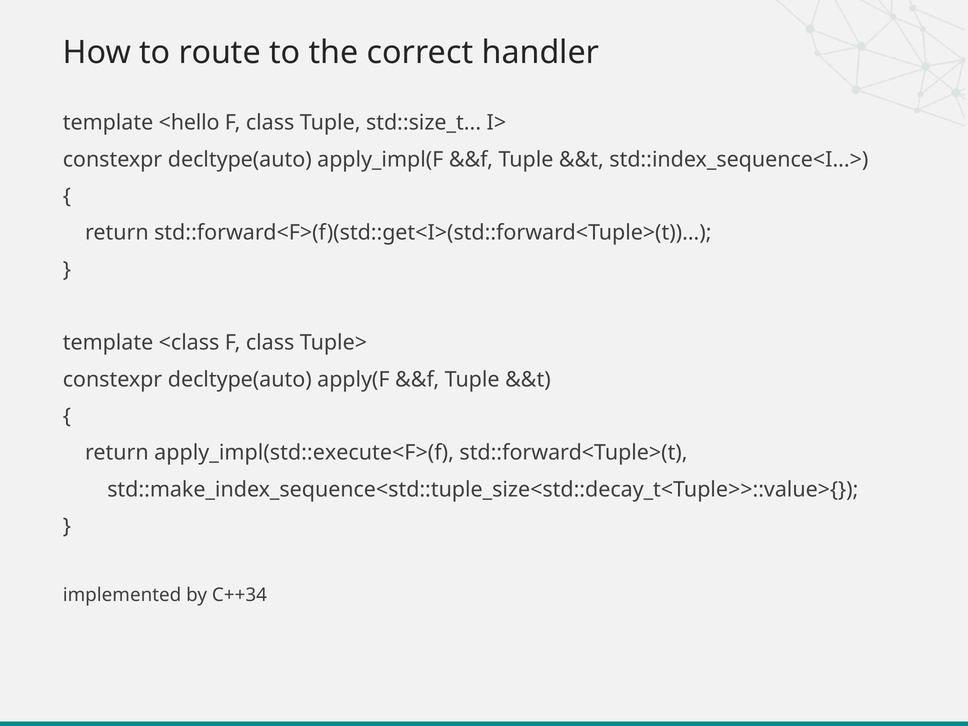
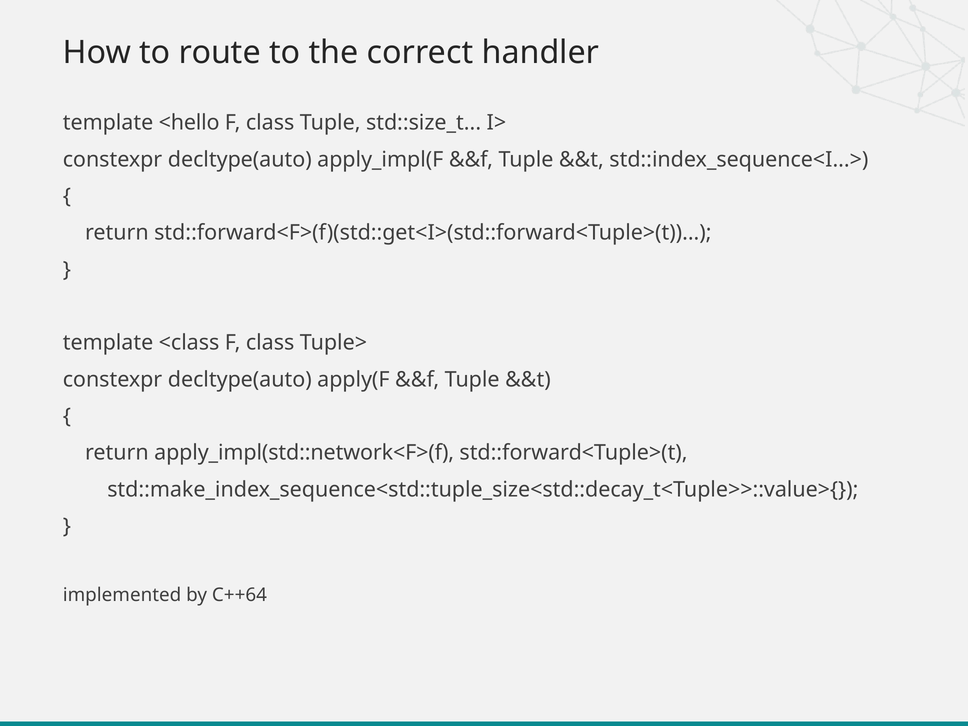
apply_impl(std::execute<F>(f: apply_impl(std::execute<F>(f -> apply_impl(std::network<F>(f
C++34: C++34 -> C++64
